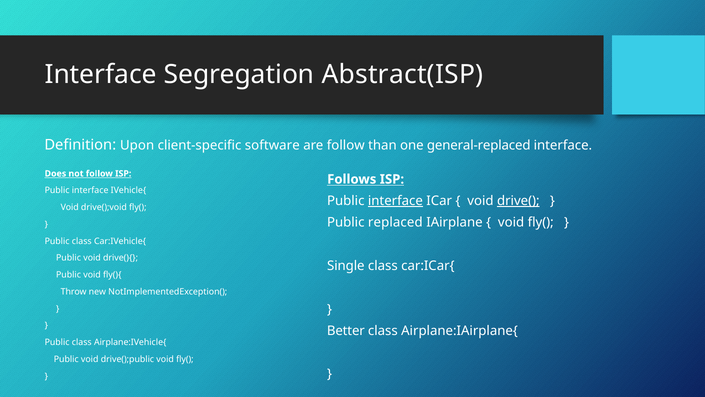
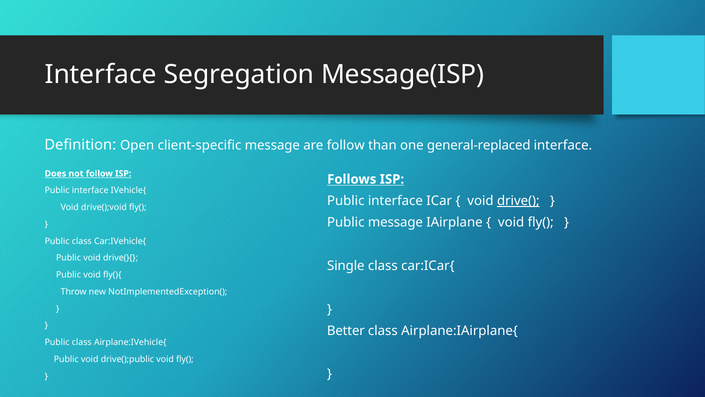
Abstract(ISP: Abstract(ISP -> Message(ISP
Upon: Upon -> Open
client-specific software: software -> message
interface at (395, 201) underline: present -> none
Public replaced: replaced -> message
